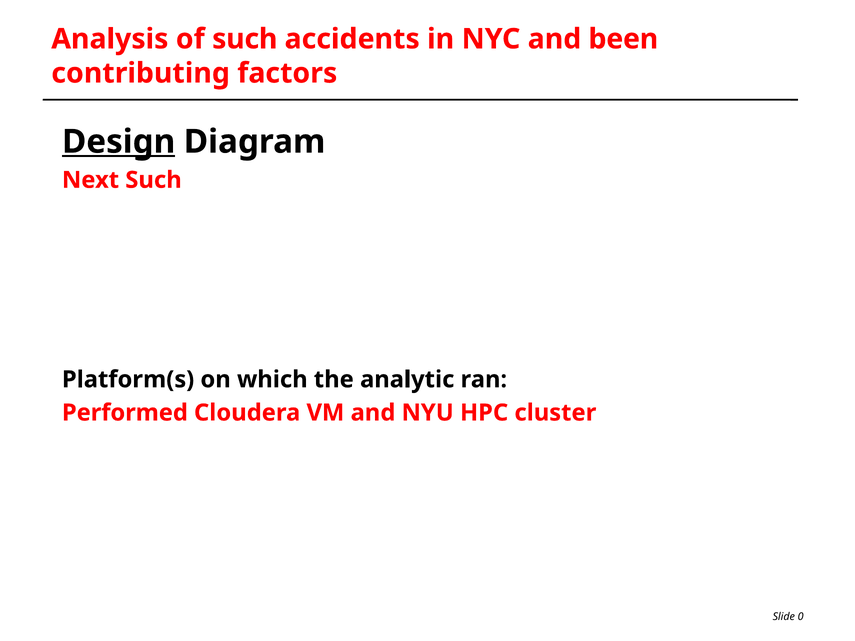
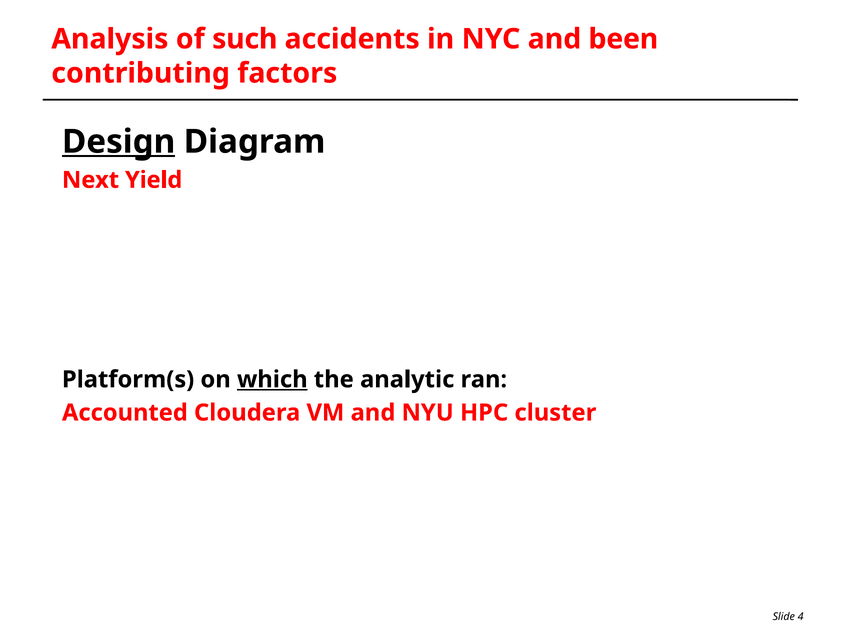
Next Such: Such -> Yield
which underline: none -> present
Performed: Performed -> Accounted
0: 0 -> 4
